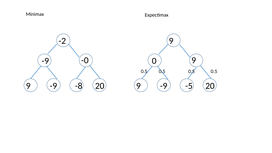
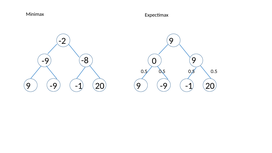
-0: -0 -> -8
-8 at (79, 86): -8 -> -1
-5 at (189, 86): -5 -> -1
